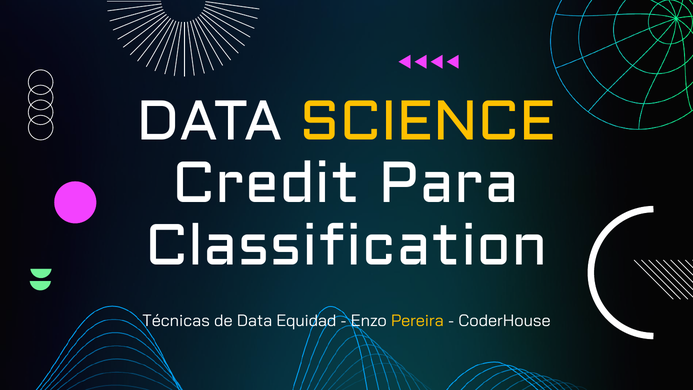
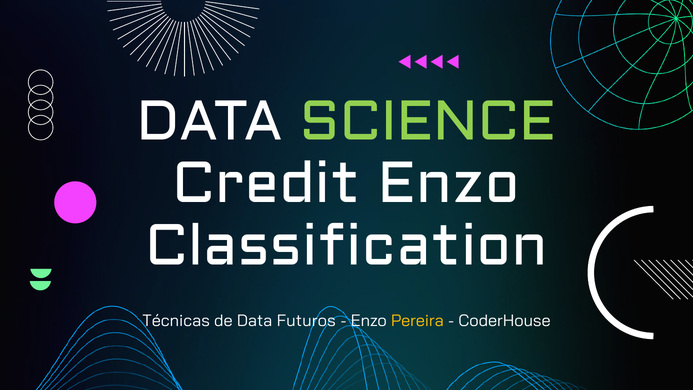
SCIENCE colour: yellow -> light green
Credit Para: Para -> Enzo
Equidad: Equidad -> Futuros
